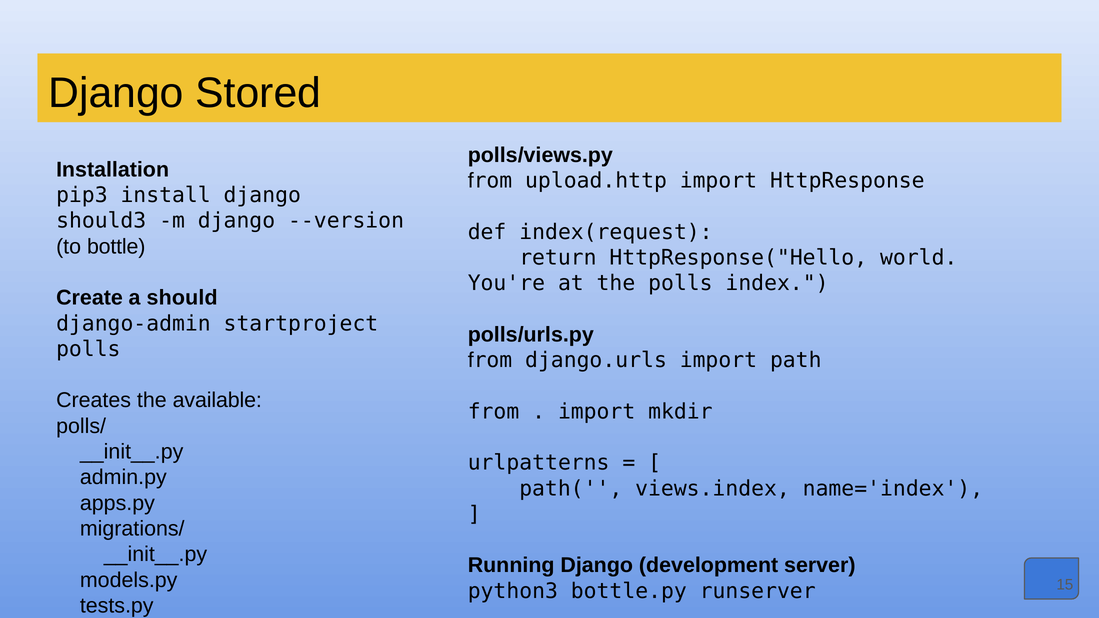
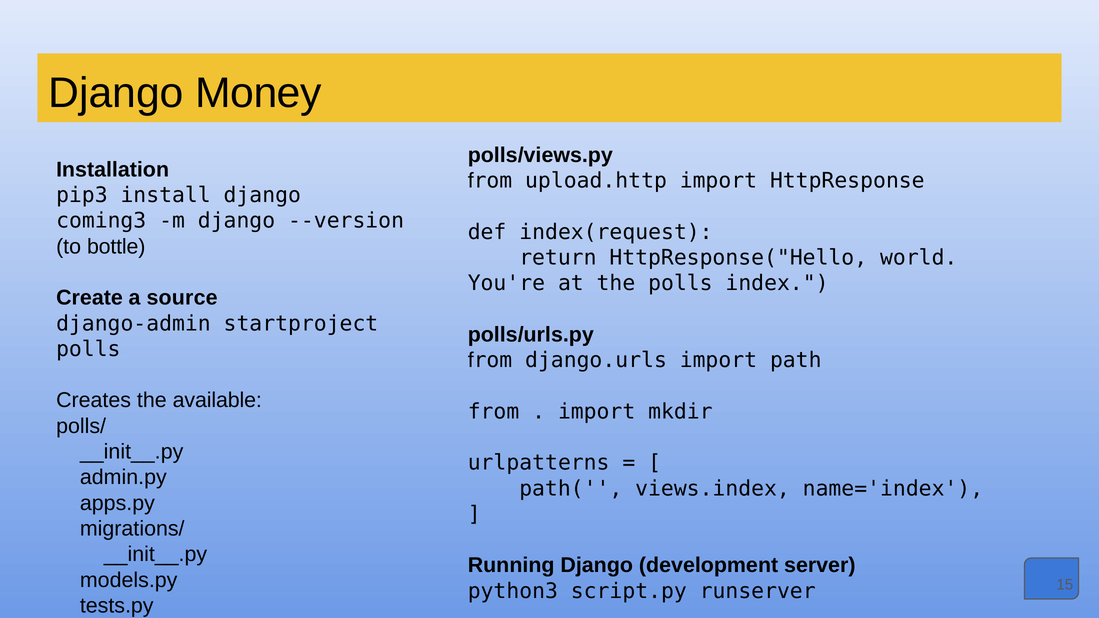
Stored: Stored -> Money
should3: should3 -> coming3
should: should -> source
bottle.py: bottle.py -> script.py
